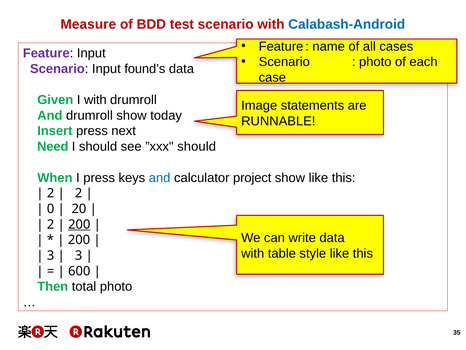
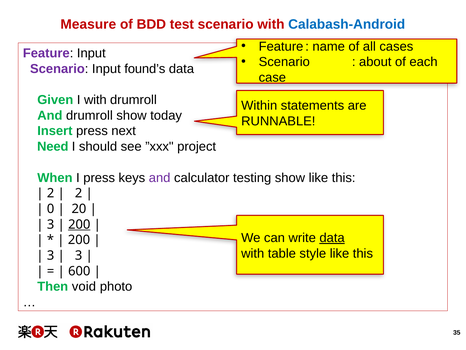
photo at (375, 62): photo -> about
Image: Image -> Within
”xxx should: should -> project
and at (160, 177) colour: blue -> purple
project: project -> testing
2 at (51, 224): 2 -> 3
data at (332, 238) underline: none -> present
total: total -> void
